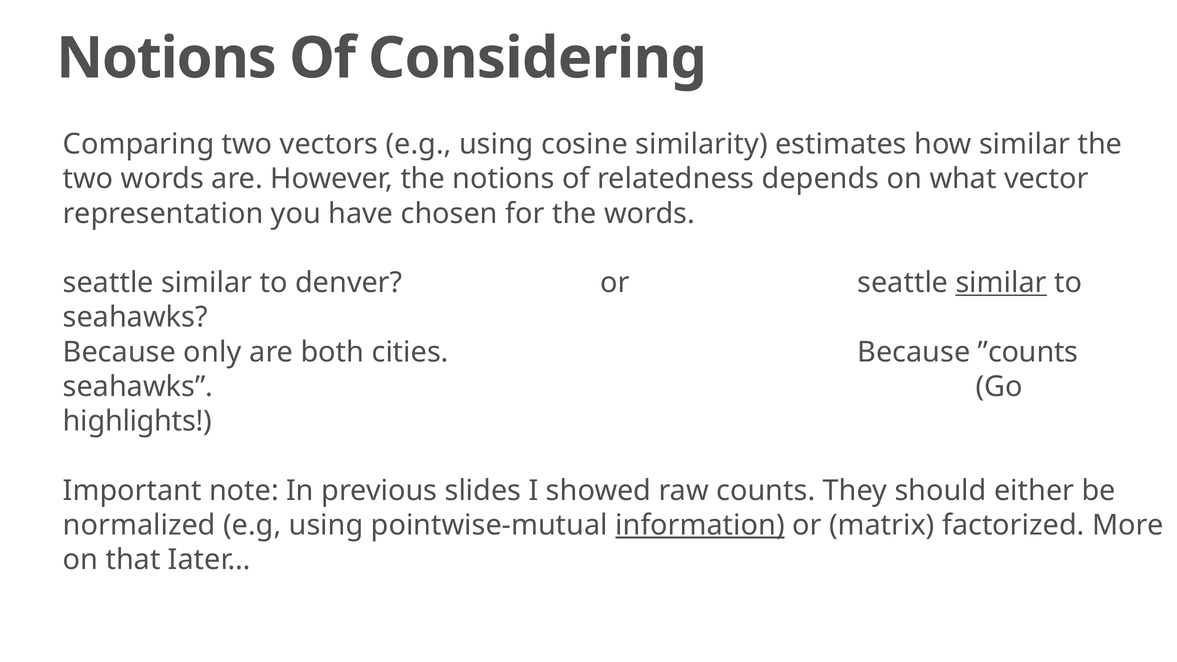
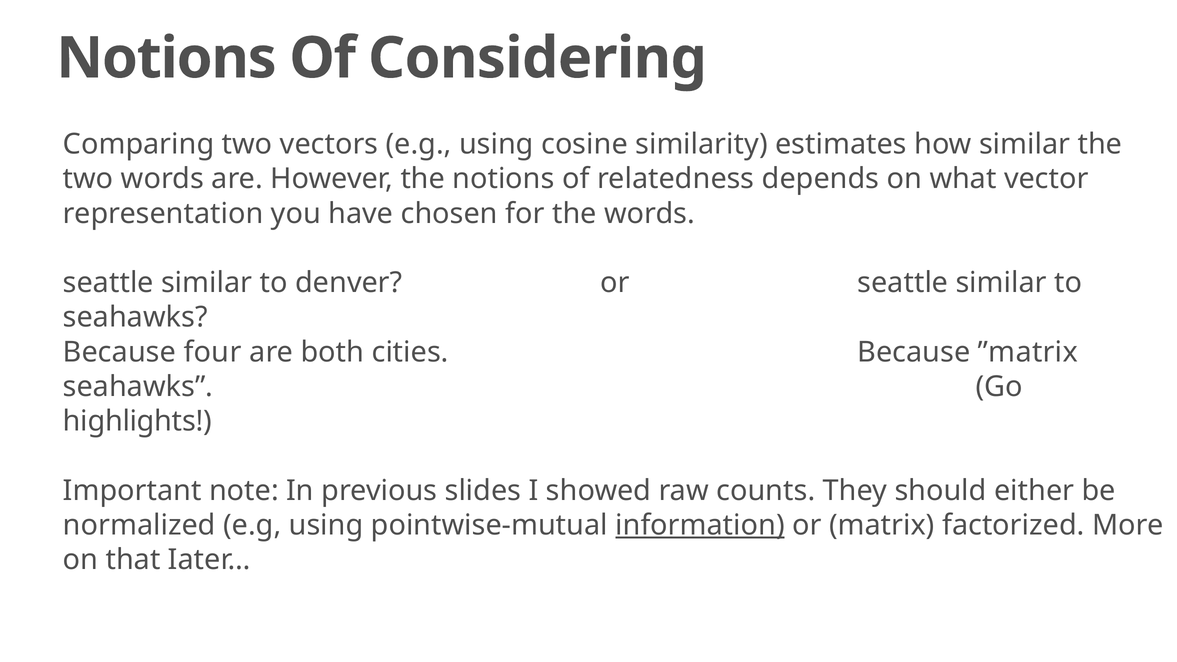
similar at (1001, 283) underline: present -> none
only: only -> four
”counts: ”counts -> ”matrix
